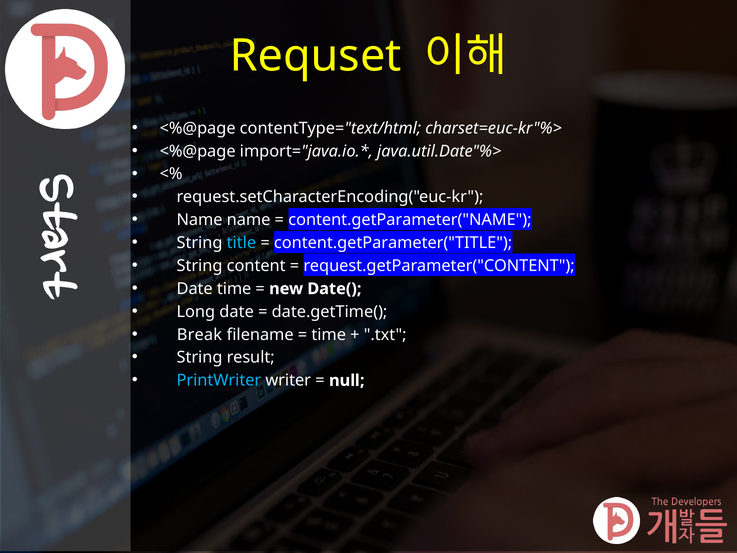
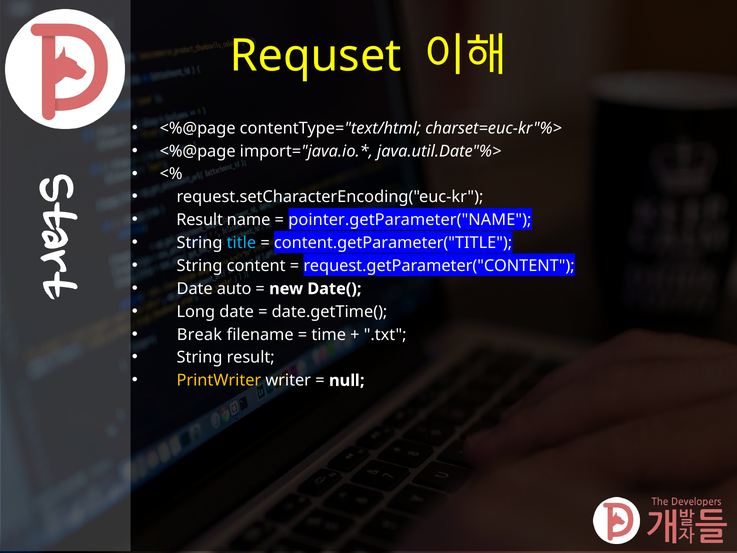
Name at (200, 220): Name -> Result
content.getParameter("NAME: content.getParameter("NAME -> pointer.getParameter("NAME
Date time: time -> auto
PrintWriter colour: light blue -> yellow
